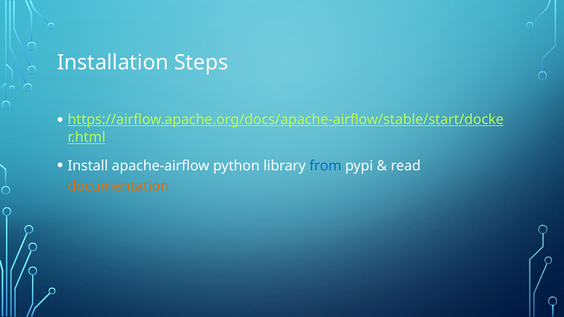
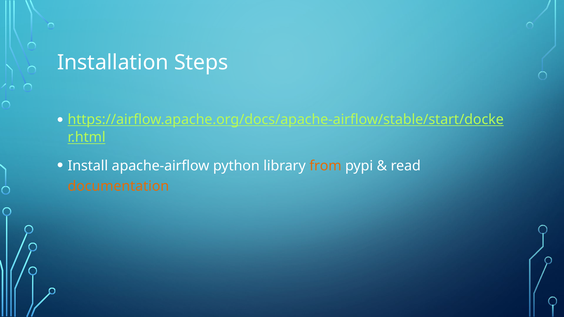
from colour: blue -> orange
